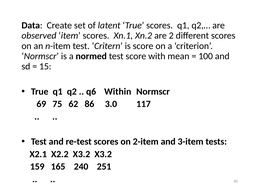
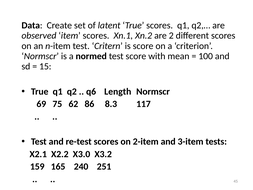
Within: Within -> Length
3.0: 3.0 -> 8.3
X2.2 X3.2: X3.2 -> X3.0
